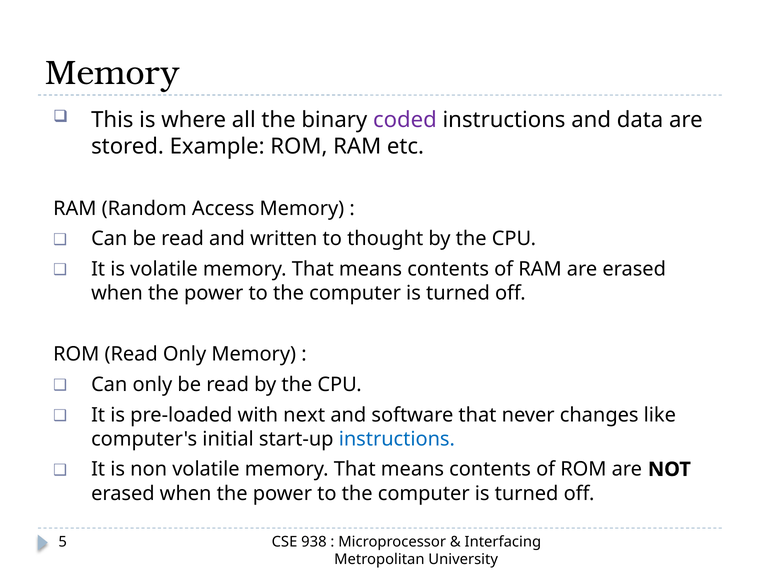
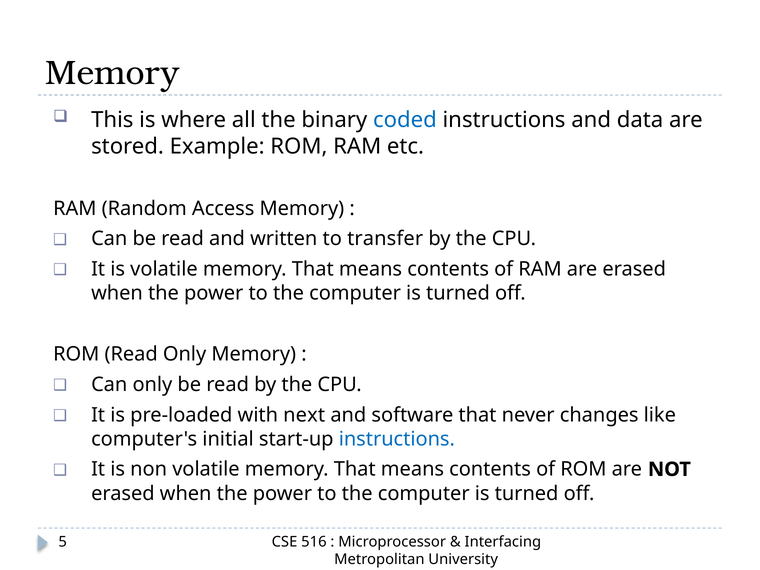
coded colour: purple -> blue
thought: thought -> transfer
938: 938 -> 516
